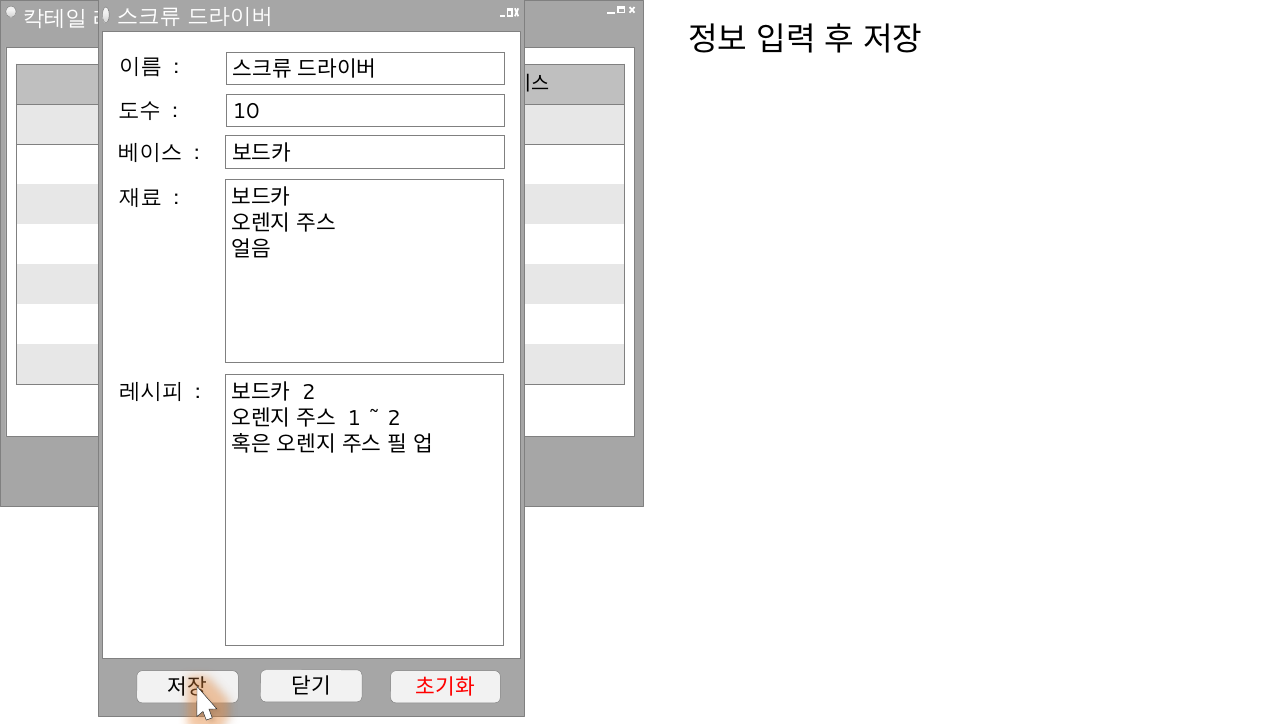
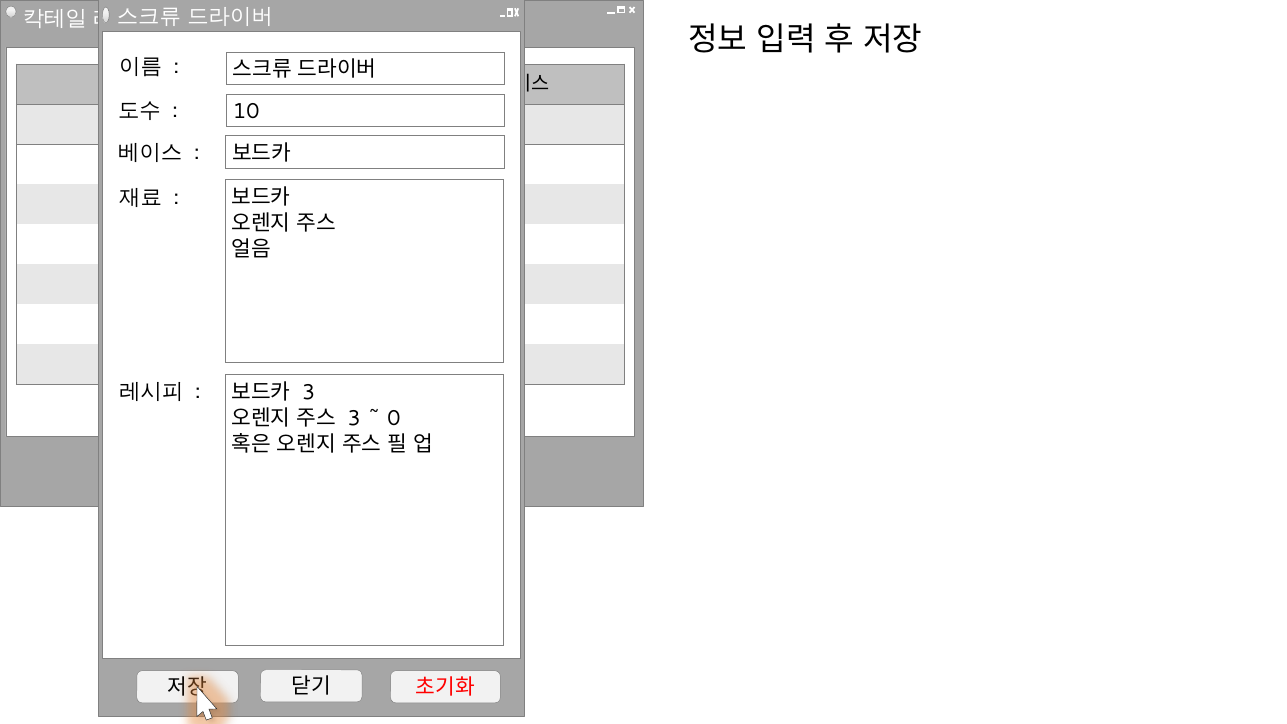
2 at (309, 393): 2 -> 3
1 at (354, 418): 1 -> 3
2 at (394, 418): 2 -> 0
